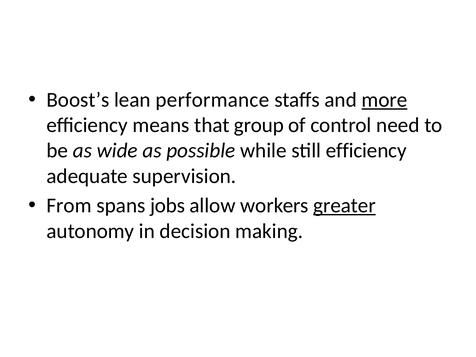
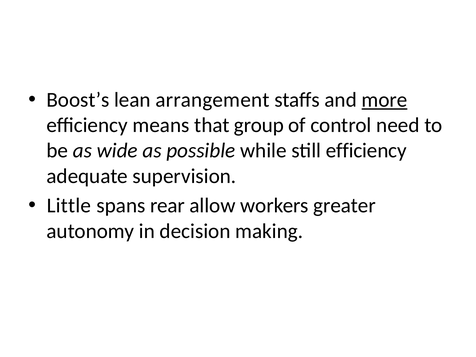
performance: performance -> arrangement
From: From -> Little
jobs: jobs -> rear
greater underline: present -> none
